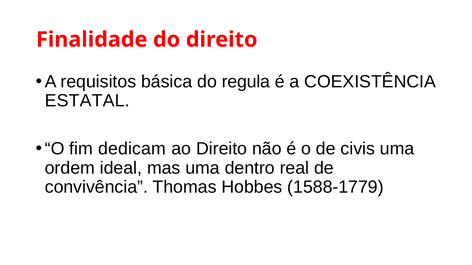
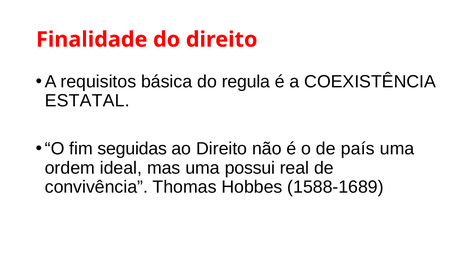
dedicam: dedicam -> seguidas
civis: civis -> país
dentro: dentro -> possui
1588-1779: 1588-1779 -> 1588-1689
